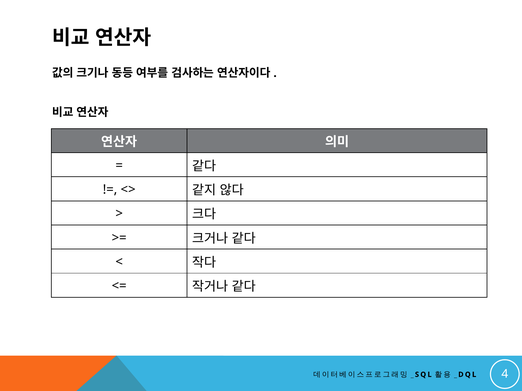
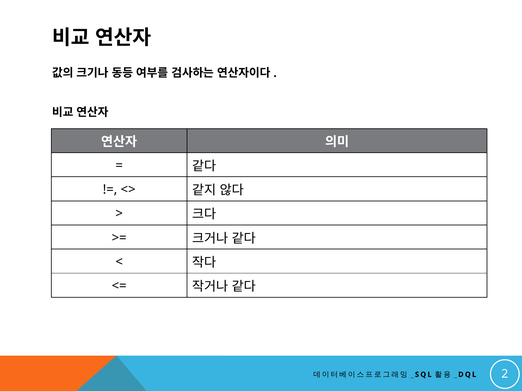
4: 4 -> 2
